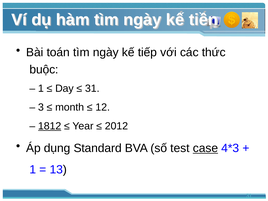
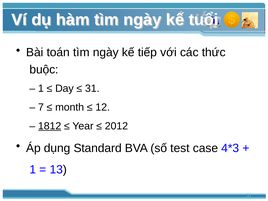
tiền: tiền -> tuổi
3: 3 -> 7
case underline: present -> none
